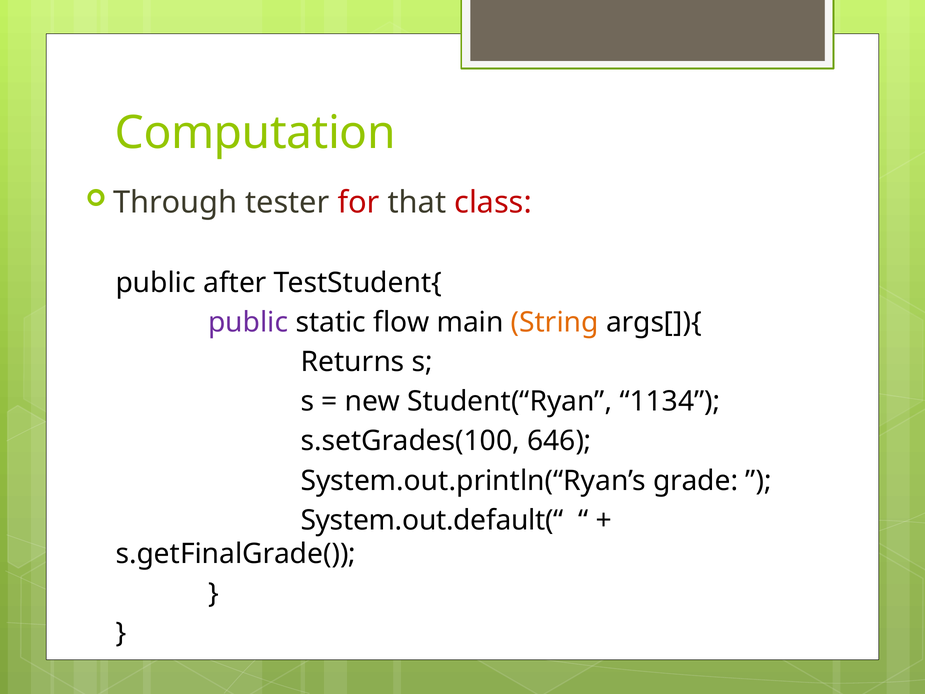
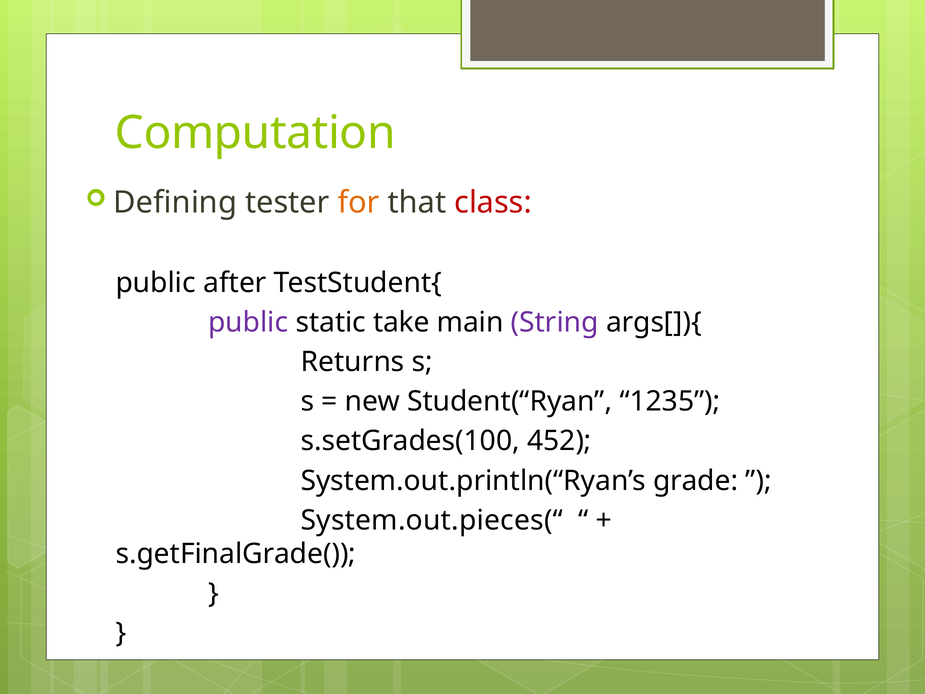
Through: Through -> Defining
for colour: red -> orange
flow: flow -> take
String colour: orange -> purple
1134: 1134 -> 1235
646: 646 -> 452
System.out.default(“: System.out.default(“ -> System.out.pieces(“
